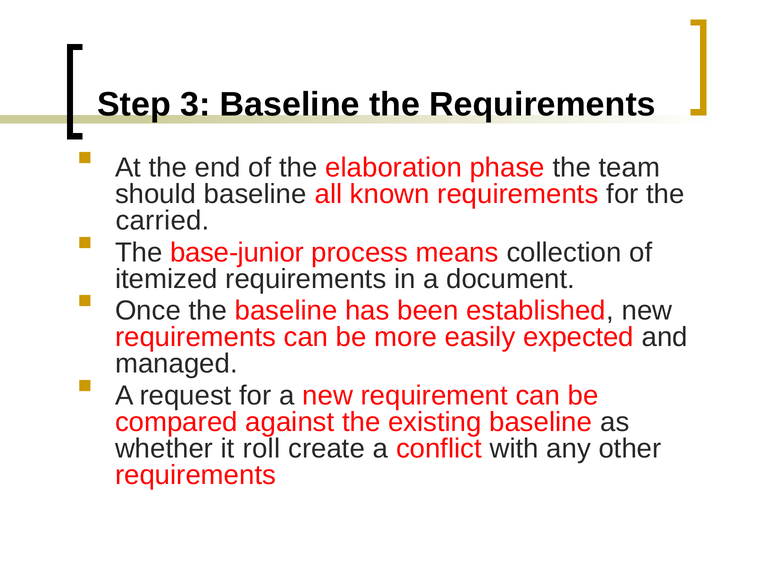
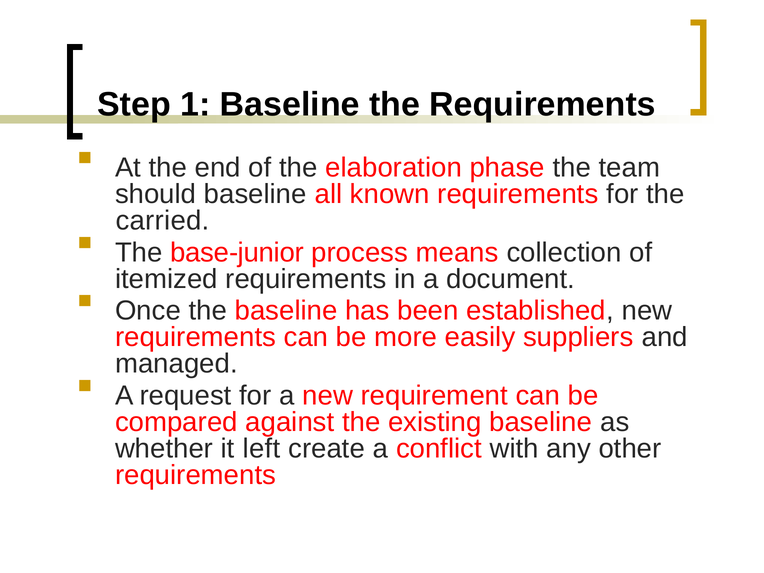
3: 3 -> 1
expected: expected -> suppliers
roll: roll -> left
